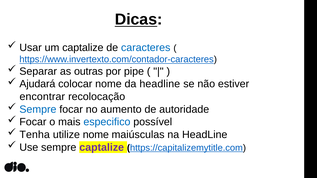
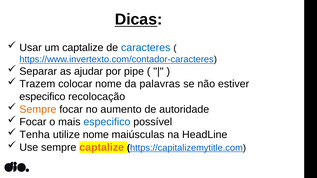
outras: outras -> ajudar
Ajudará: Ajudará -> Trazem
da headline: headline -> palavras
encontrar at (42, 97): encontrar -> especifico
Sempre at (38, 110) colour: blue -> orange
captalize at (102, 148) colour: purple -> orange
